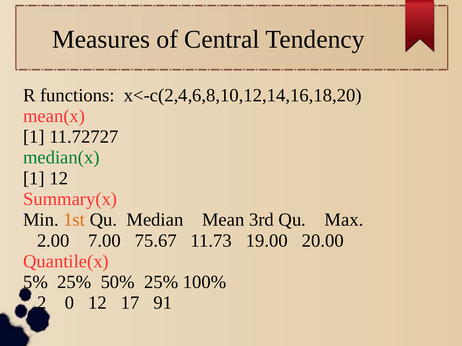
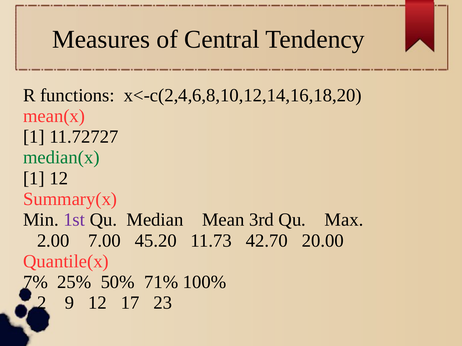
1st colour: orange -> purple
75.67: 75.67 -> 45.20
19.00: 19.00 -> 42.70
5%: 5% -> 7%
50% 25%: 25% -> 71%
0: 0 -> 9
91: 91 -> 23
